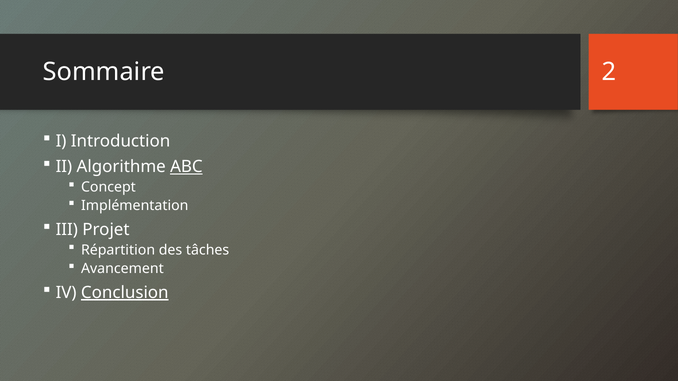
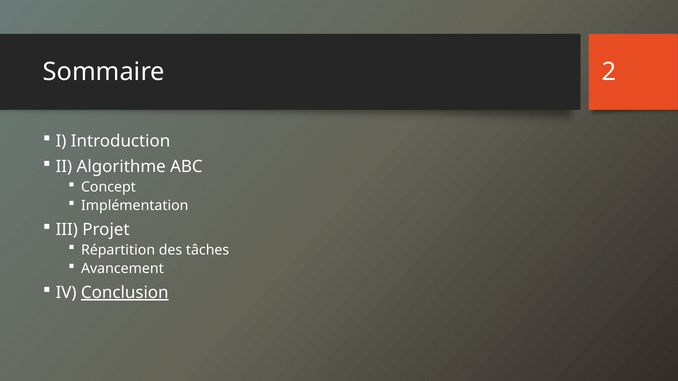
ABC underline: present -> none
